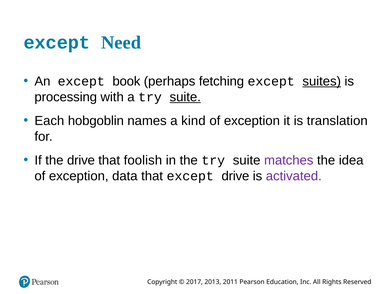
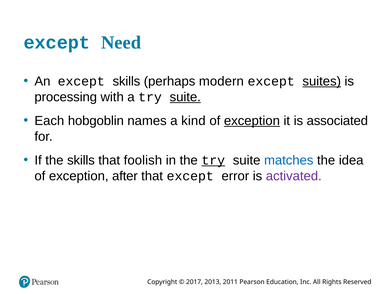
except book: book -> skills
fetching: fetching -> modern
exception at (252, 121) underline: none -> present
translation: translation -> associated
the drive: drive -> skills
try at (213, 160) underline: none -> present
matches colour: purple -> blue
data: data -> after
except drive: drive -> error
